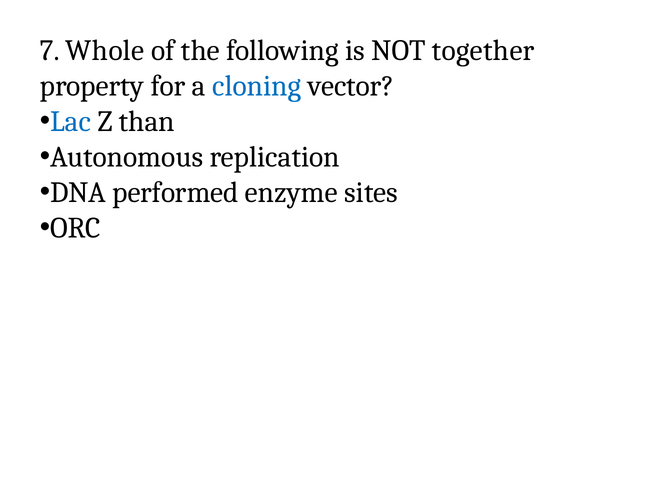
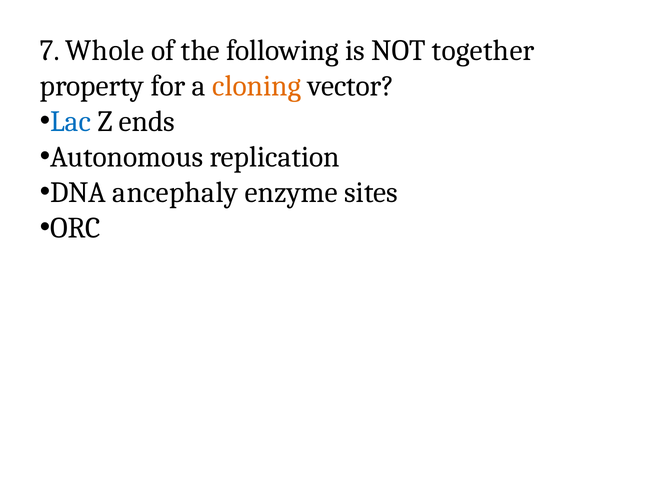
cloning colour: blue -> orange
than: than -> ends
performed: performed -> ancephaly
